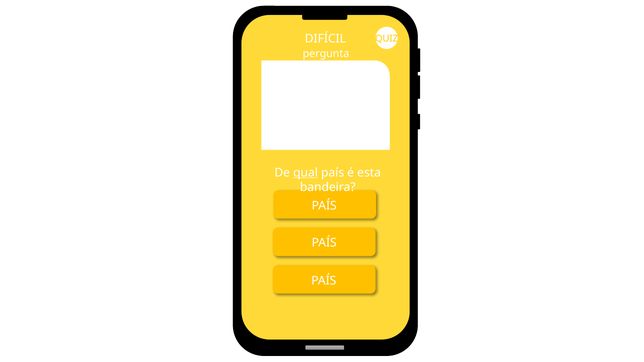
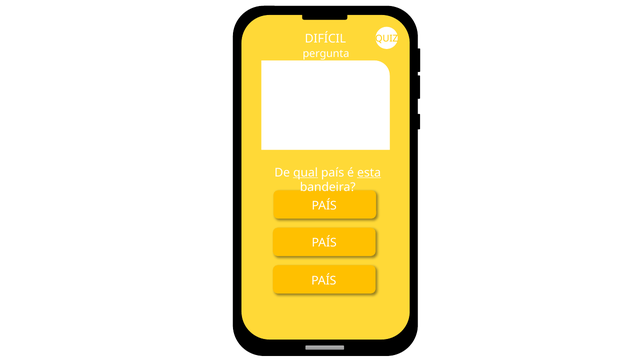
esta underline: none -> present
